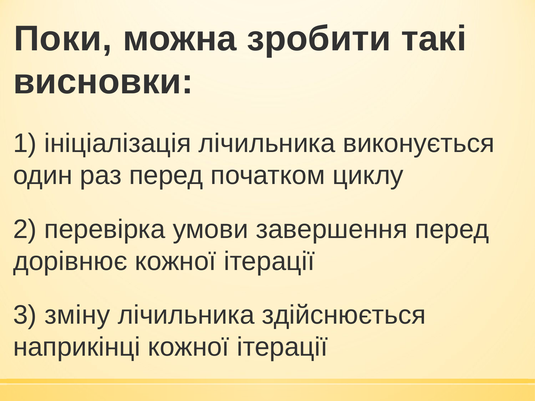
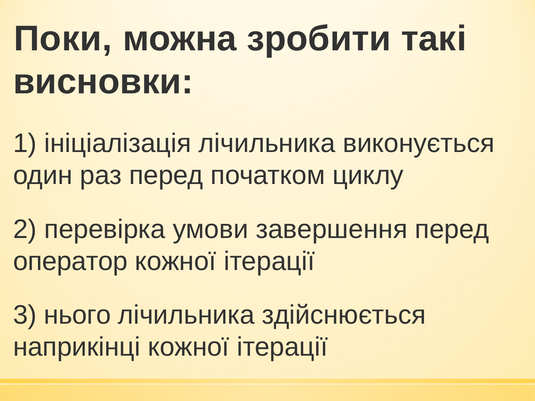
дорівнює: дорівнює -> оператор
зміну: зміну -> нього
